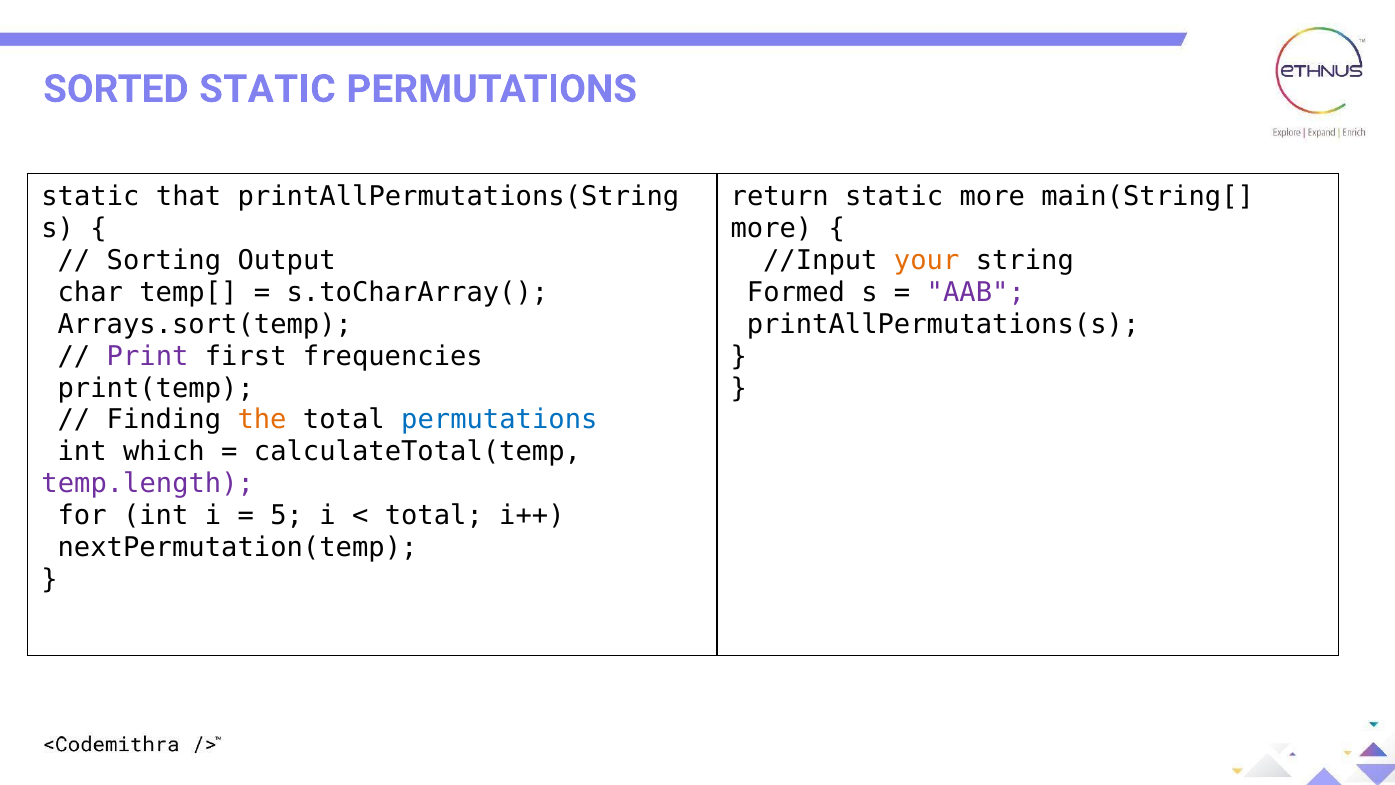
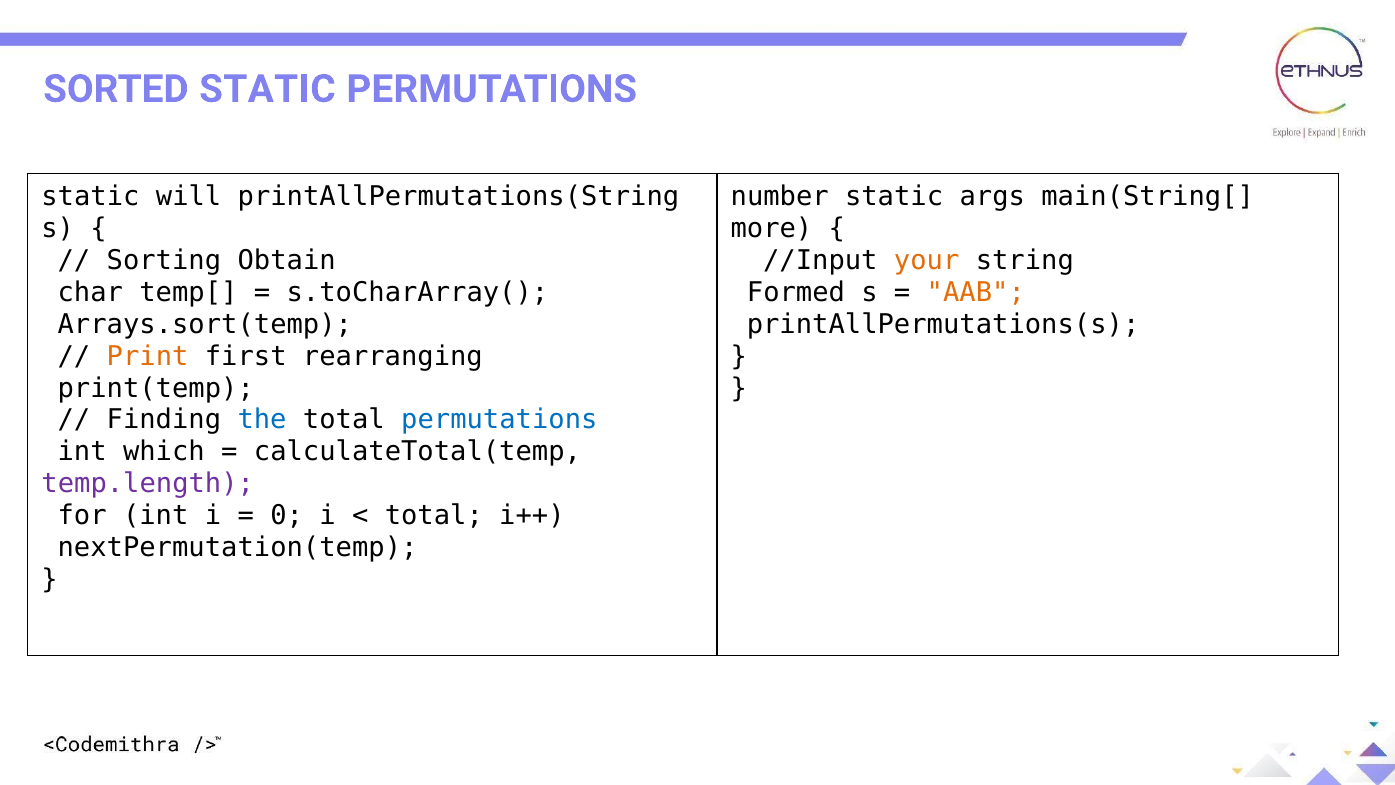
that: that -> will
return: return -> number
static more: more -> args
Output: Output -> Obtain
AAB colour: purple -> orange
Print colour: purple -> orange
frequencies: frequencies -> rearranging
the colour: orange -> blue
5: 5 -> 0
